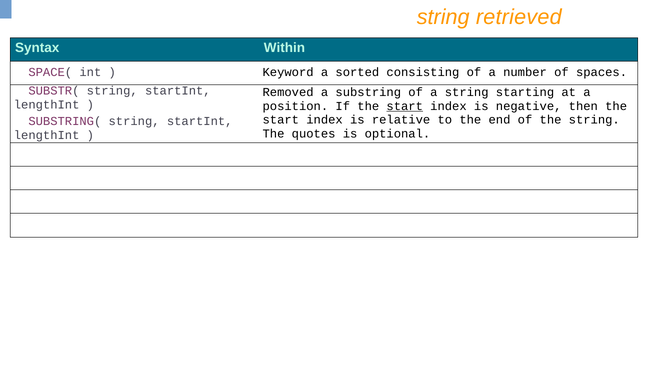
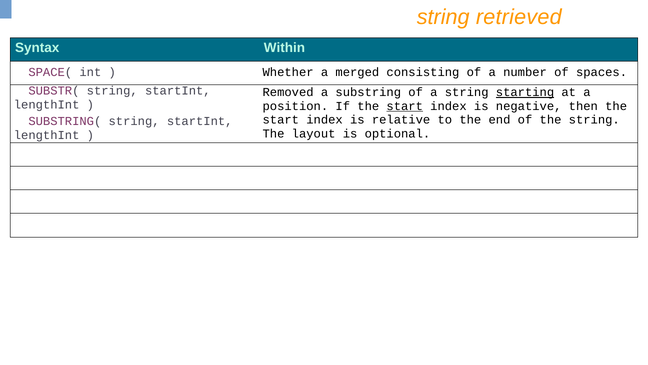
Keyword: Keyword -> Whether
sorted: sorted -> merged
starting underline: none -> present
quotes: quotes -> layout
